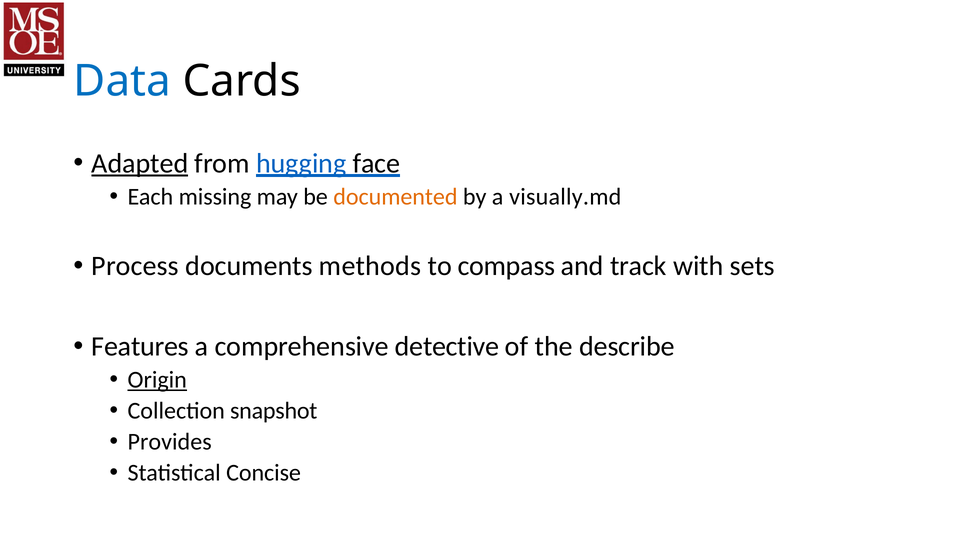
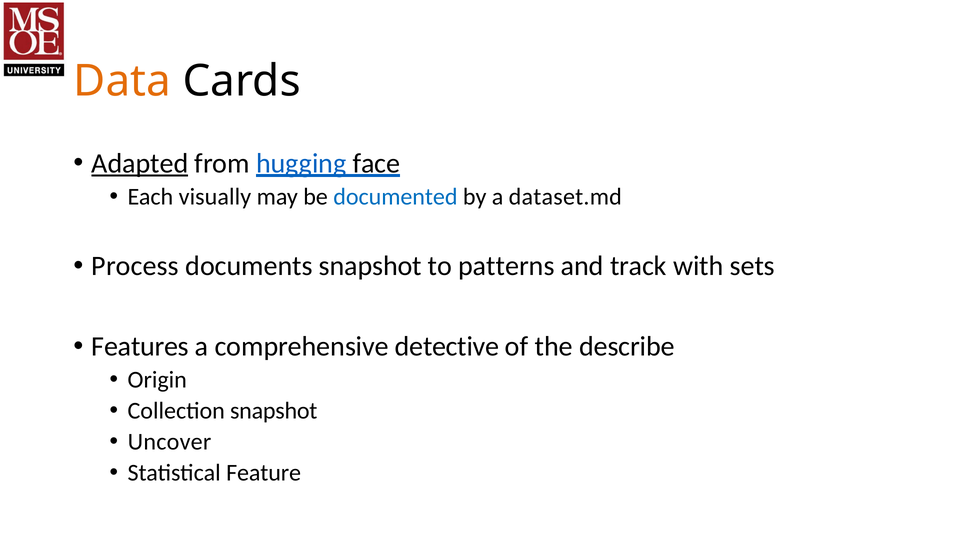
Data colour: blue -> orange
missing: missing -> visually
documented colour: orange -> blue
visually.md: visually.md -> dataset.md
documents methods: methods -> snapshot
compass: compass -> patterns
Origin underline: present -> none
Provides: Provides -> Uncover
Concise: Concise -> Feature
